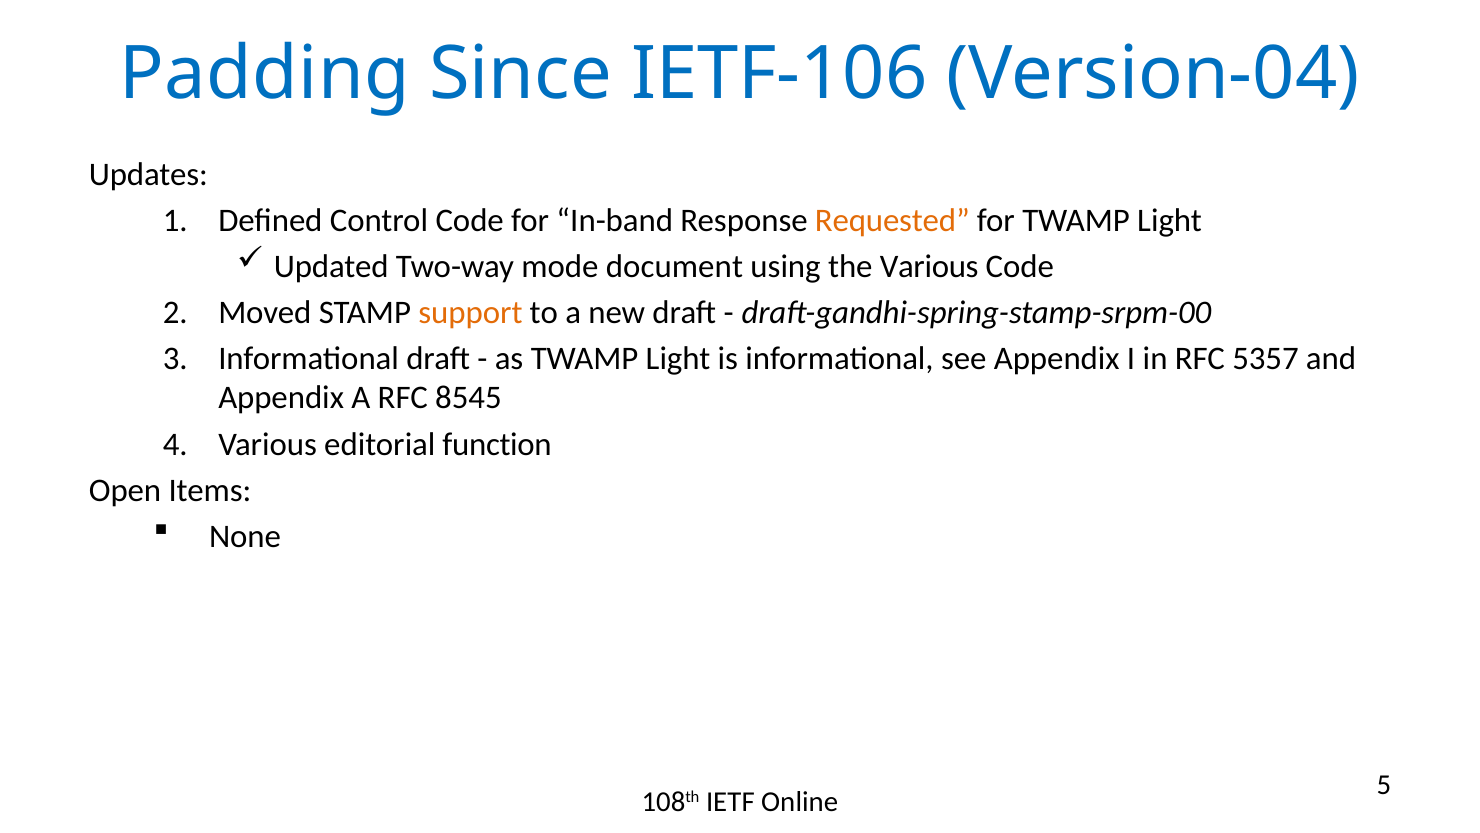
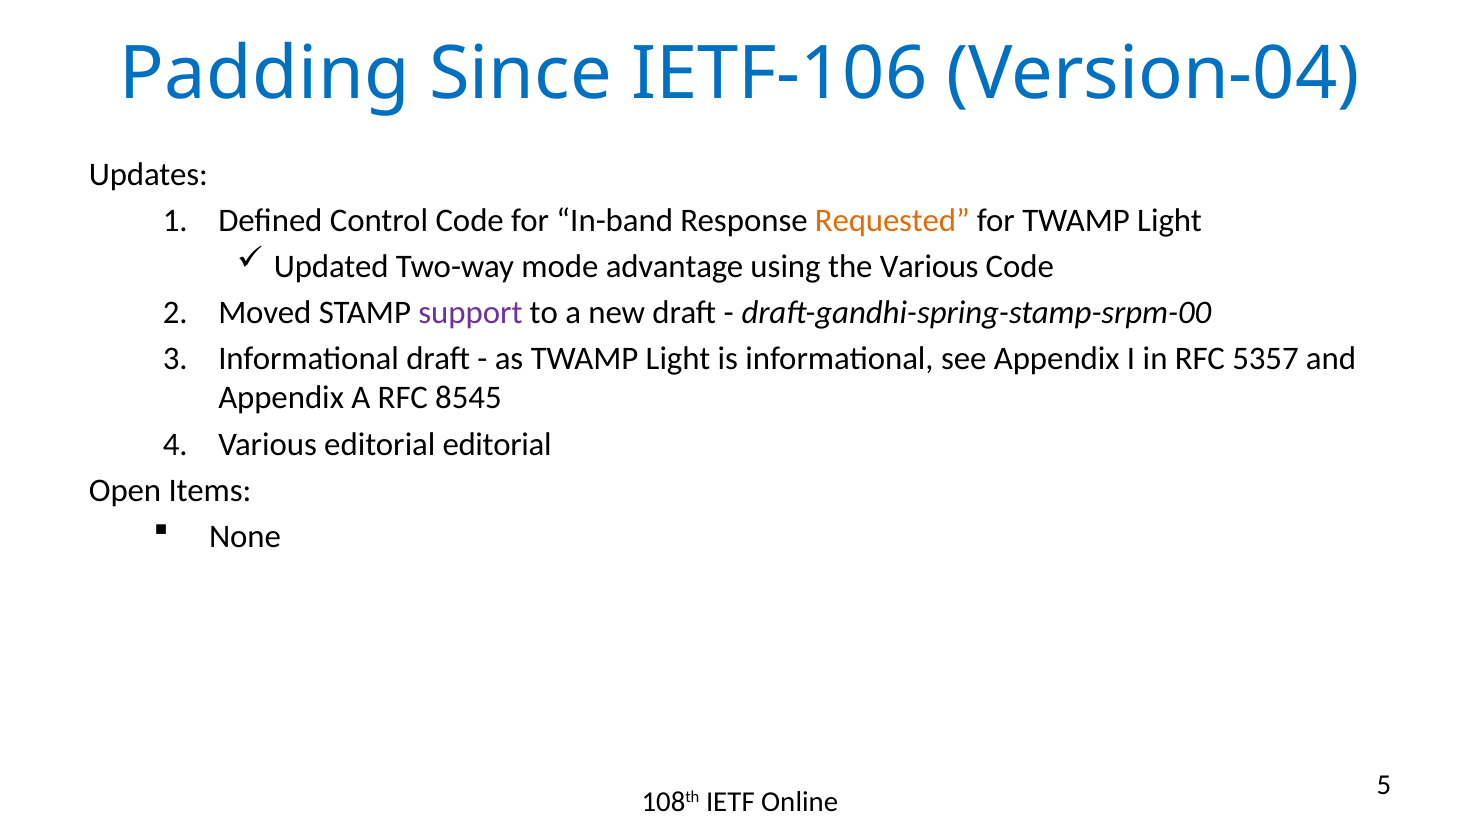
document: document -> advantage
support colour: orange -> purple
editorial function: function -> editorial
